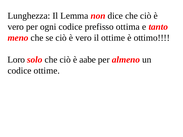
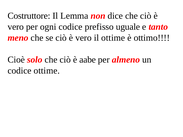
Lunghezza: Lunghezza -> Costruttore
ottima: ottima -> uguale
Loro: Loro -> Cioè
